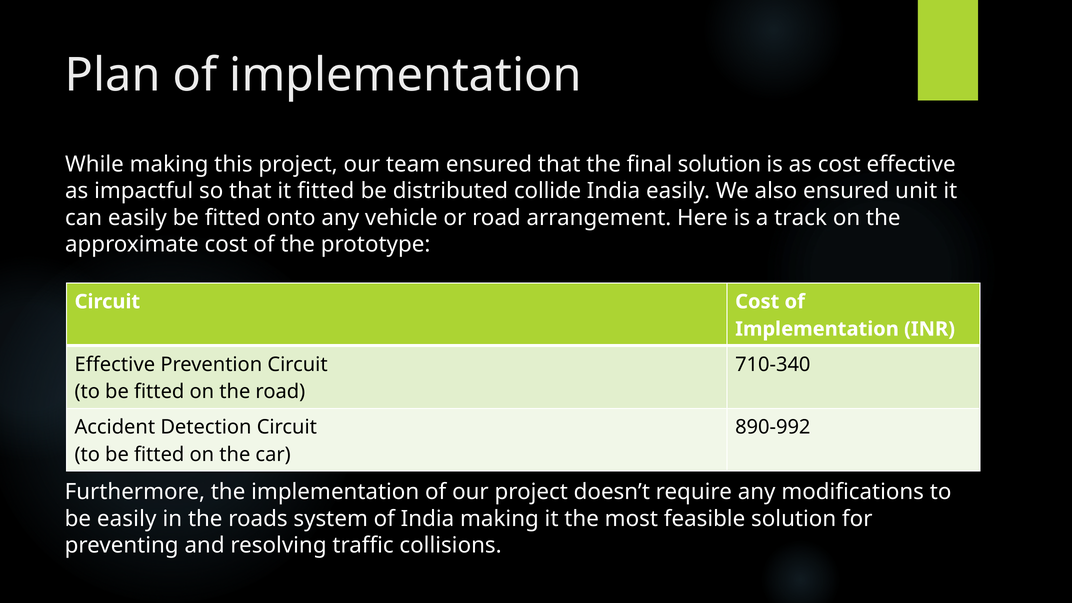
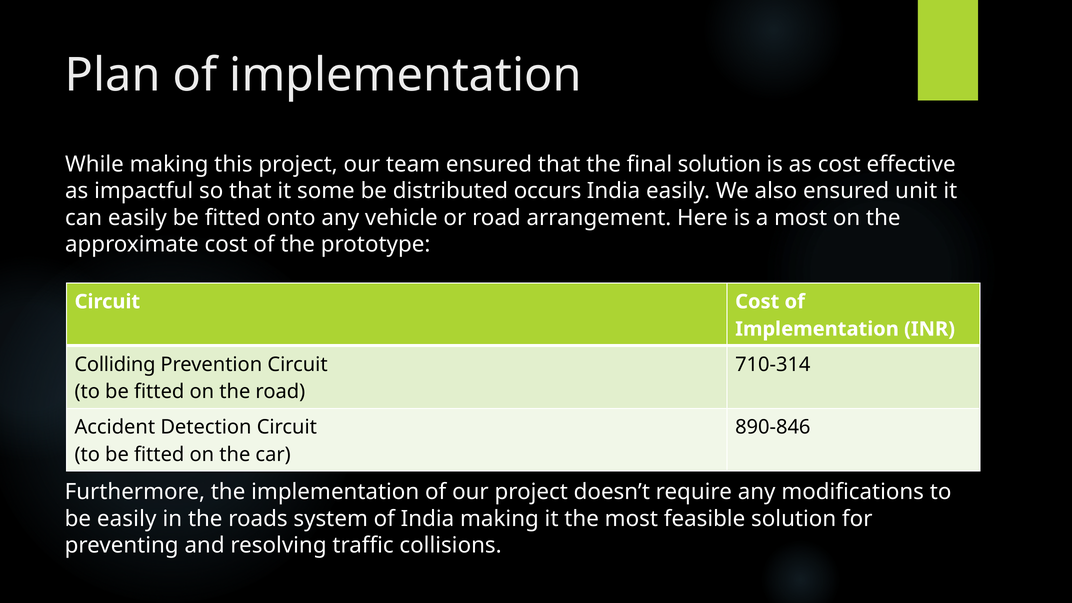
it fitted: fitted -> some
collide: collide -> occurs
a track: track -> most
Effective at (115, 364): Effective -> Colliding
710-340: 710-340 -> 710-314
890-992: 890-992 -> 890-846
